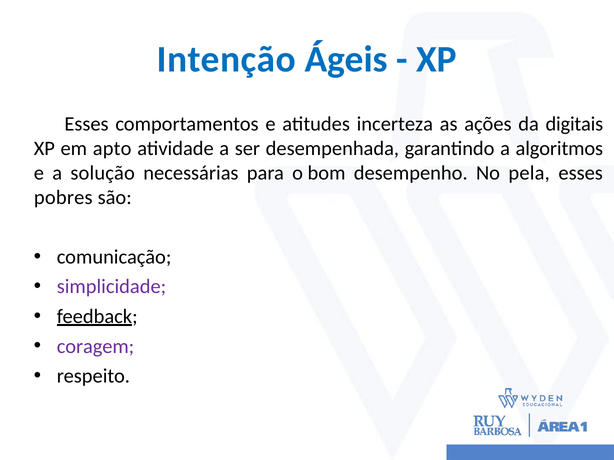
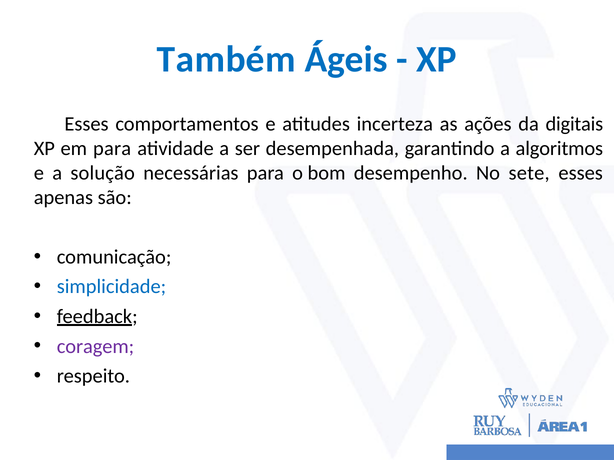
Intenção: Intenção -> Também
em apto: apto -> para
pela: pela -> sete
pobres: pobres -> apenas
simplicidade colour: purple -> blue
